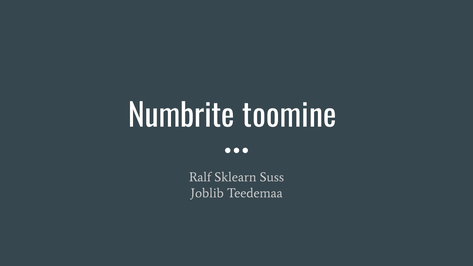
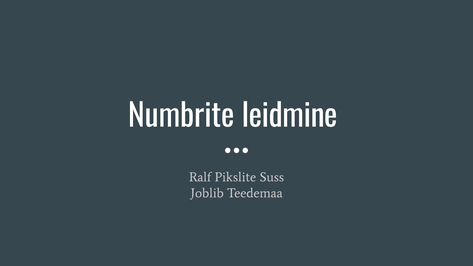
toomine: toomine -> leidmine
Sklearn: Sklearn -> Pikslite
